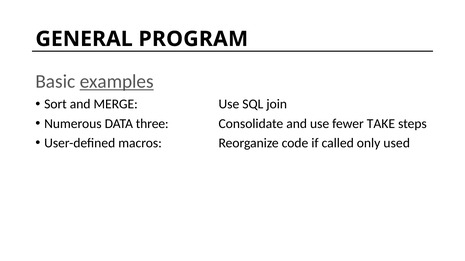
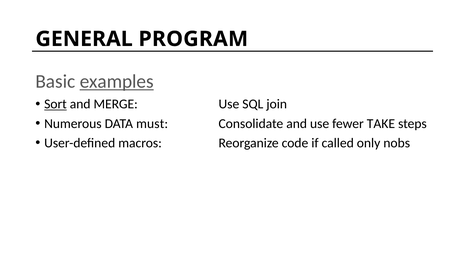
Sort underline: none -> present
three: three -> must
used: used -> nobs
